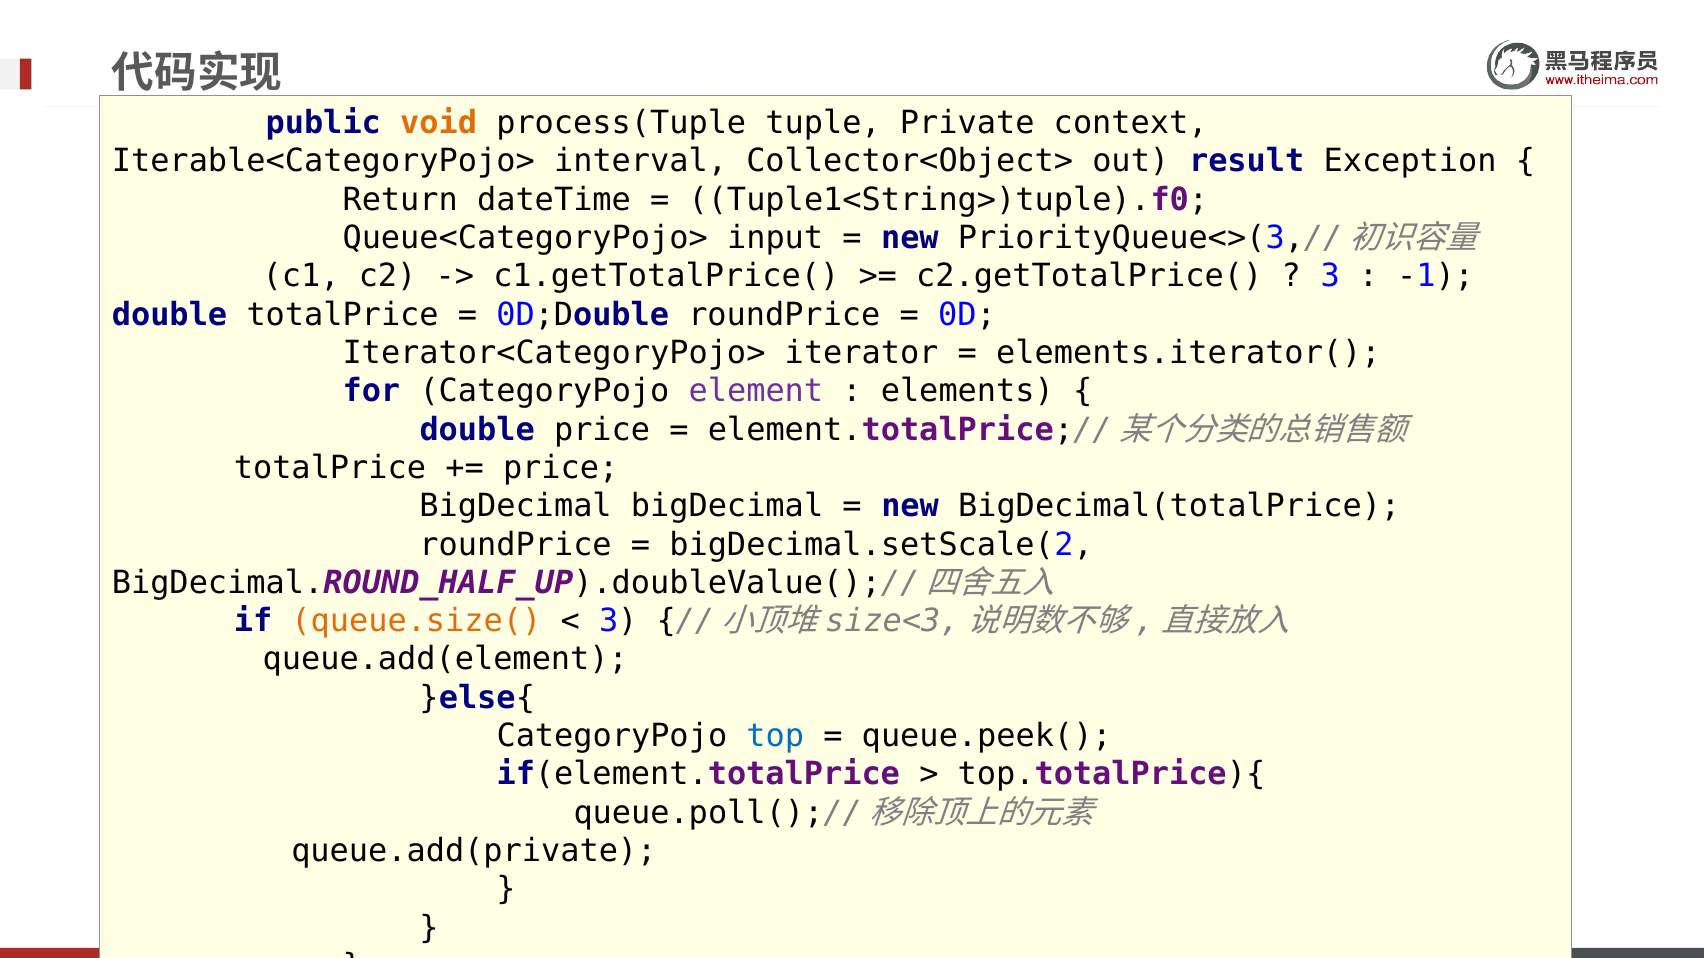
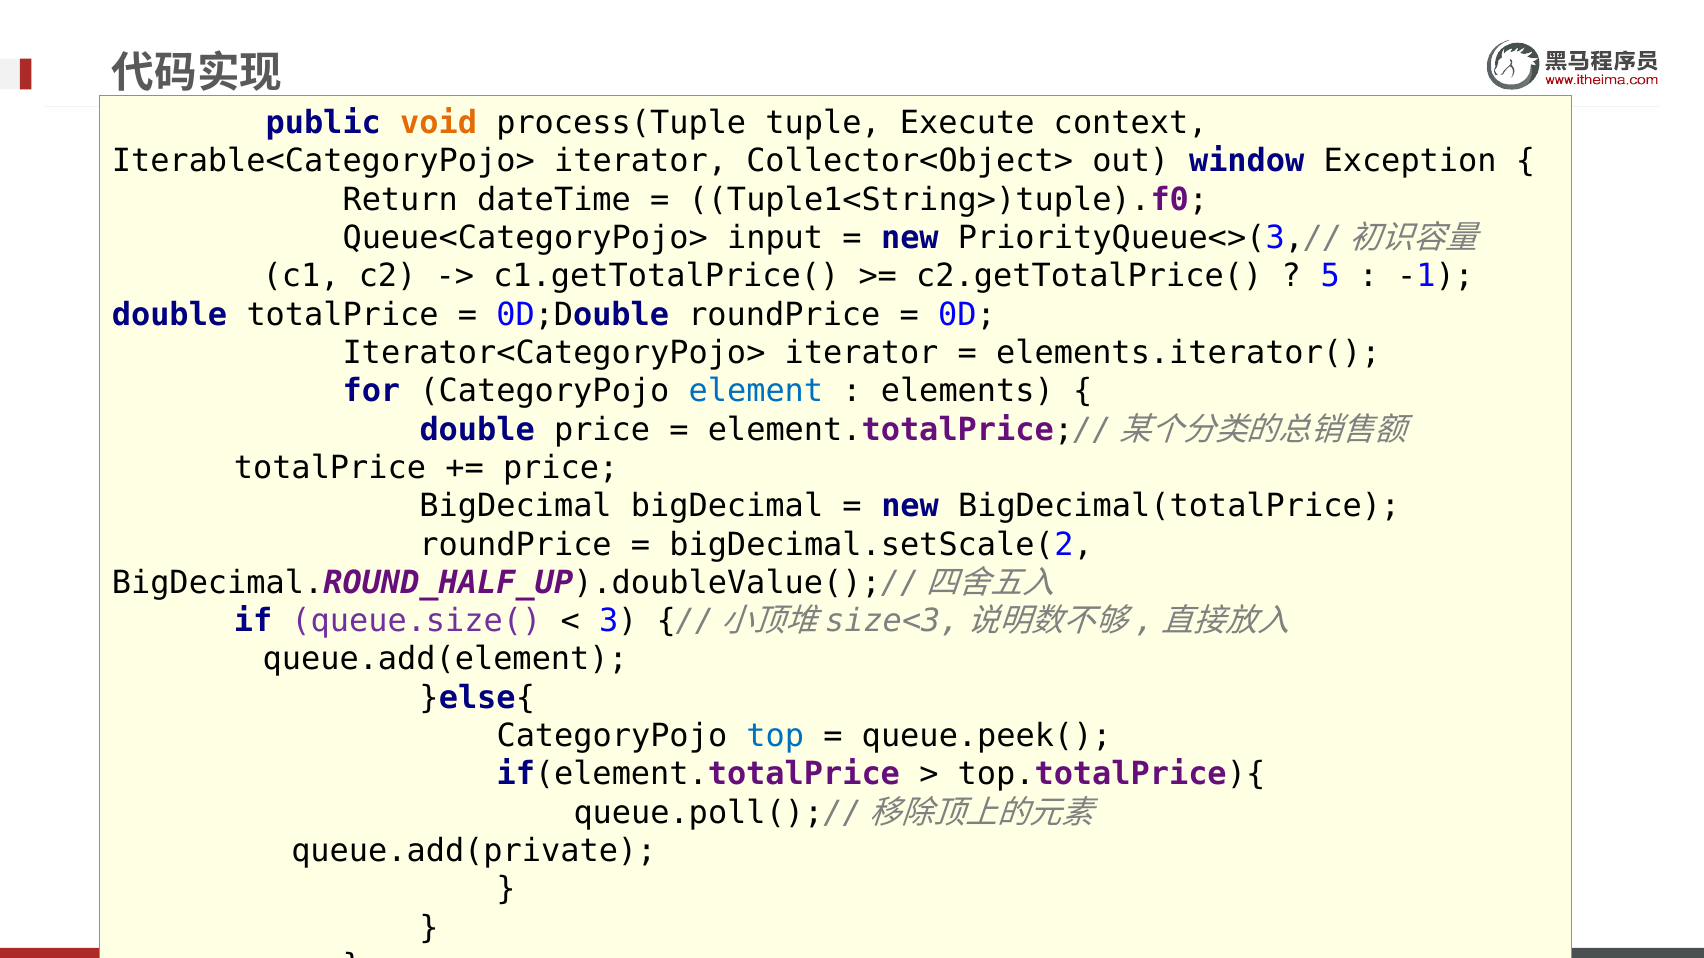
Private: Private -> Execute
Iterable<CategoryPojo> interval: interval -> iterator
result: result -> window
3 at (1330, 276): 3 -> 5
element colour: purple -> blue
queue.size( colour: orange -> purple
